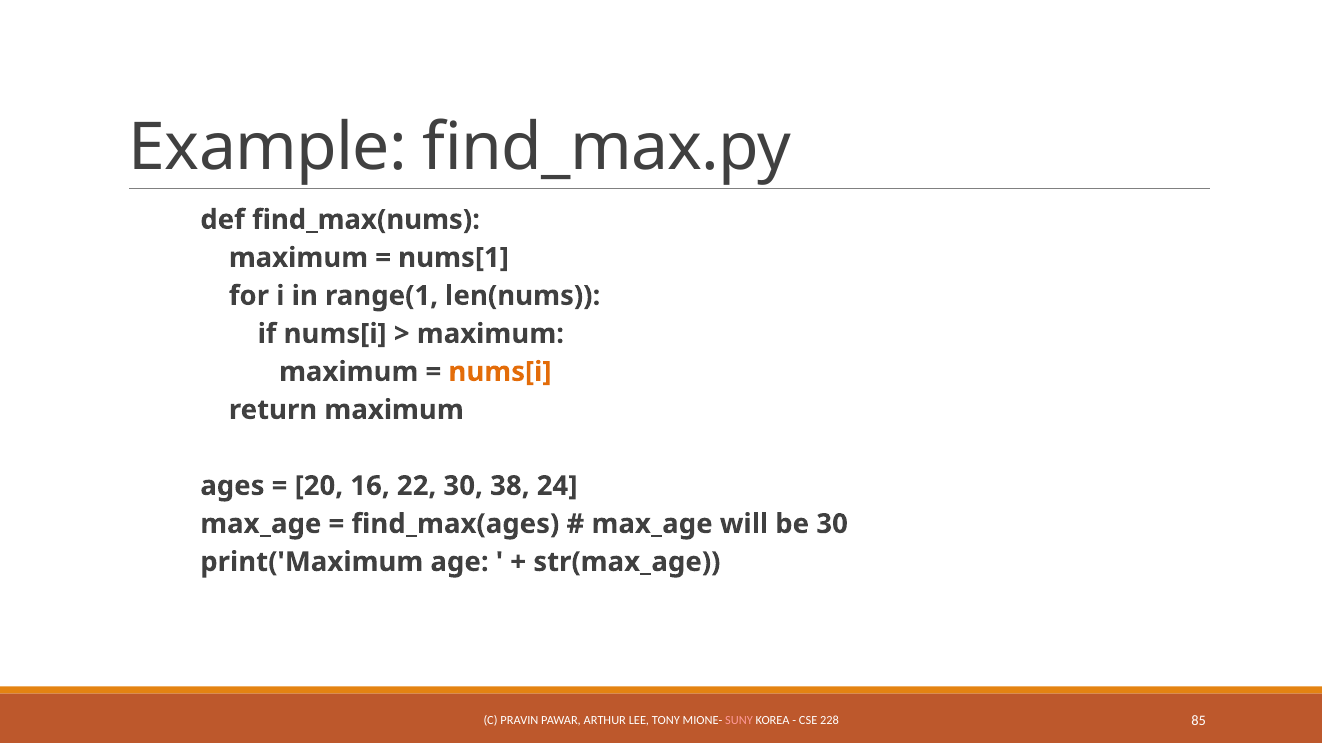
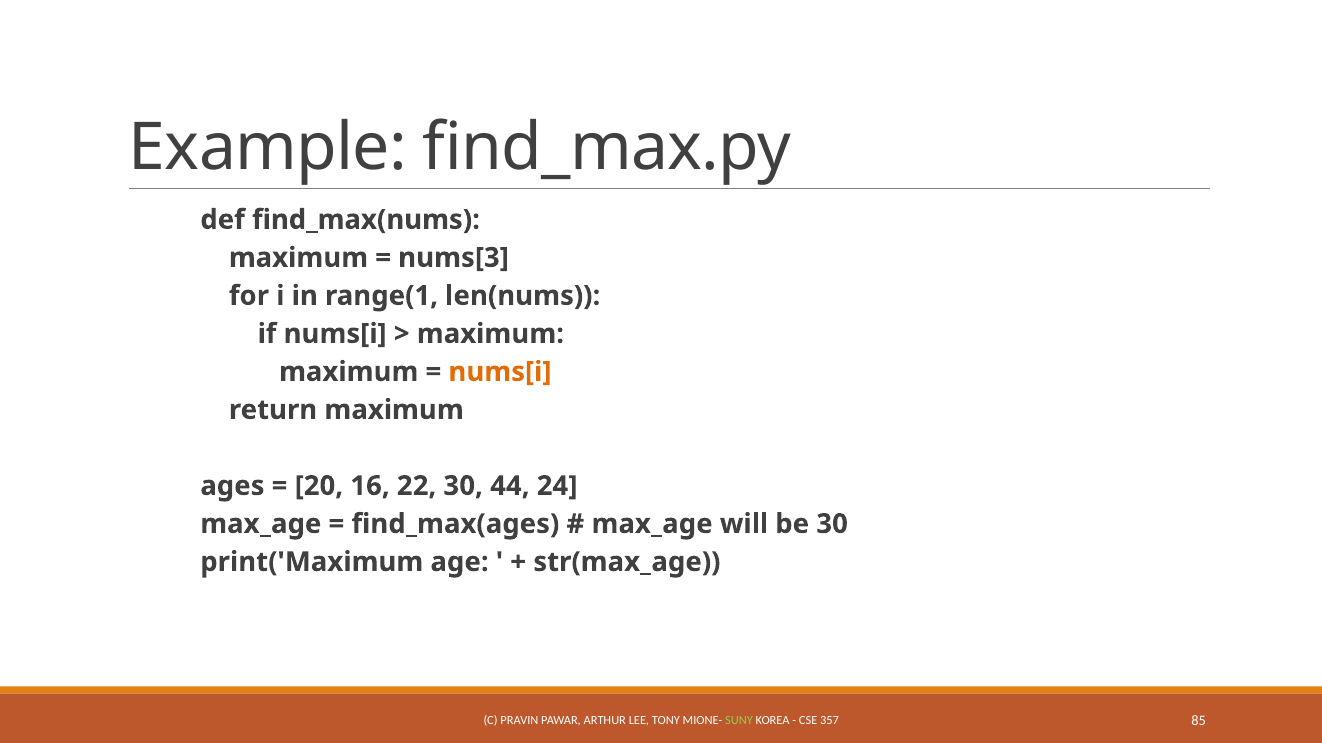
nums[1: nums[1 -> nums[3
38: 38 -> 44
SUNY colour: pink -> light green
228: 228 -> 357
